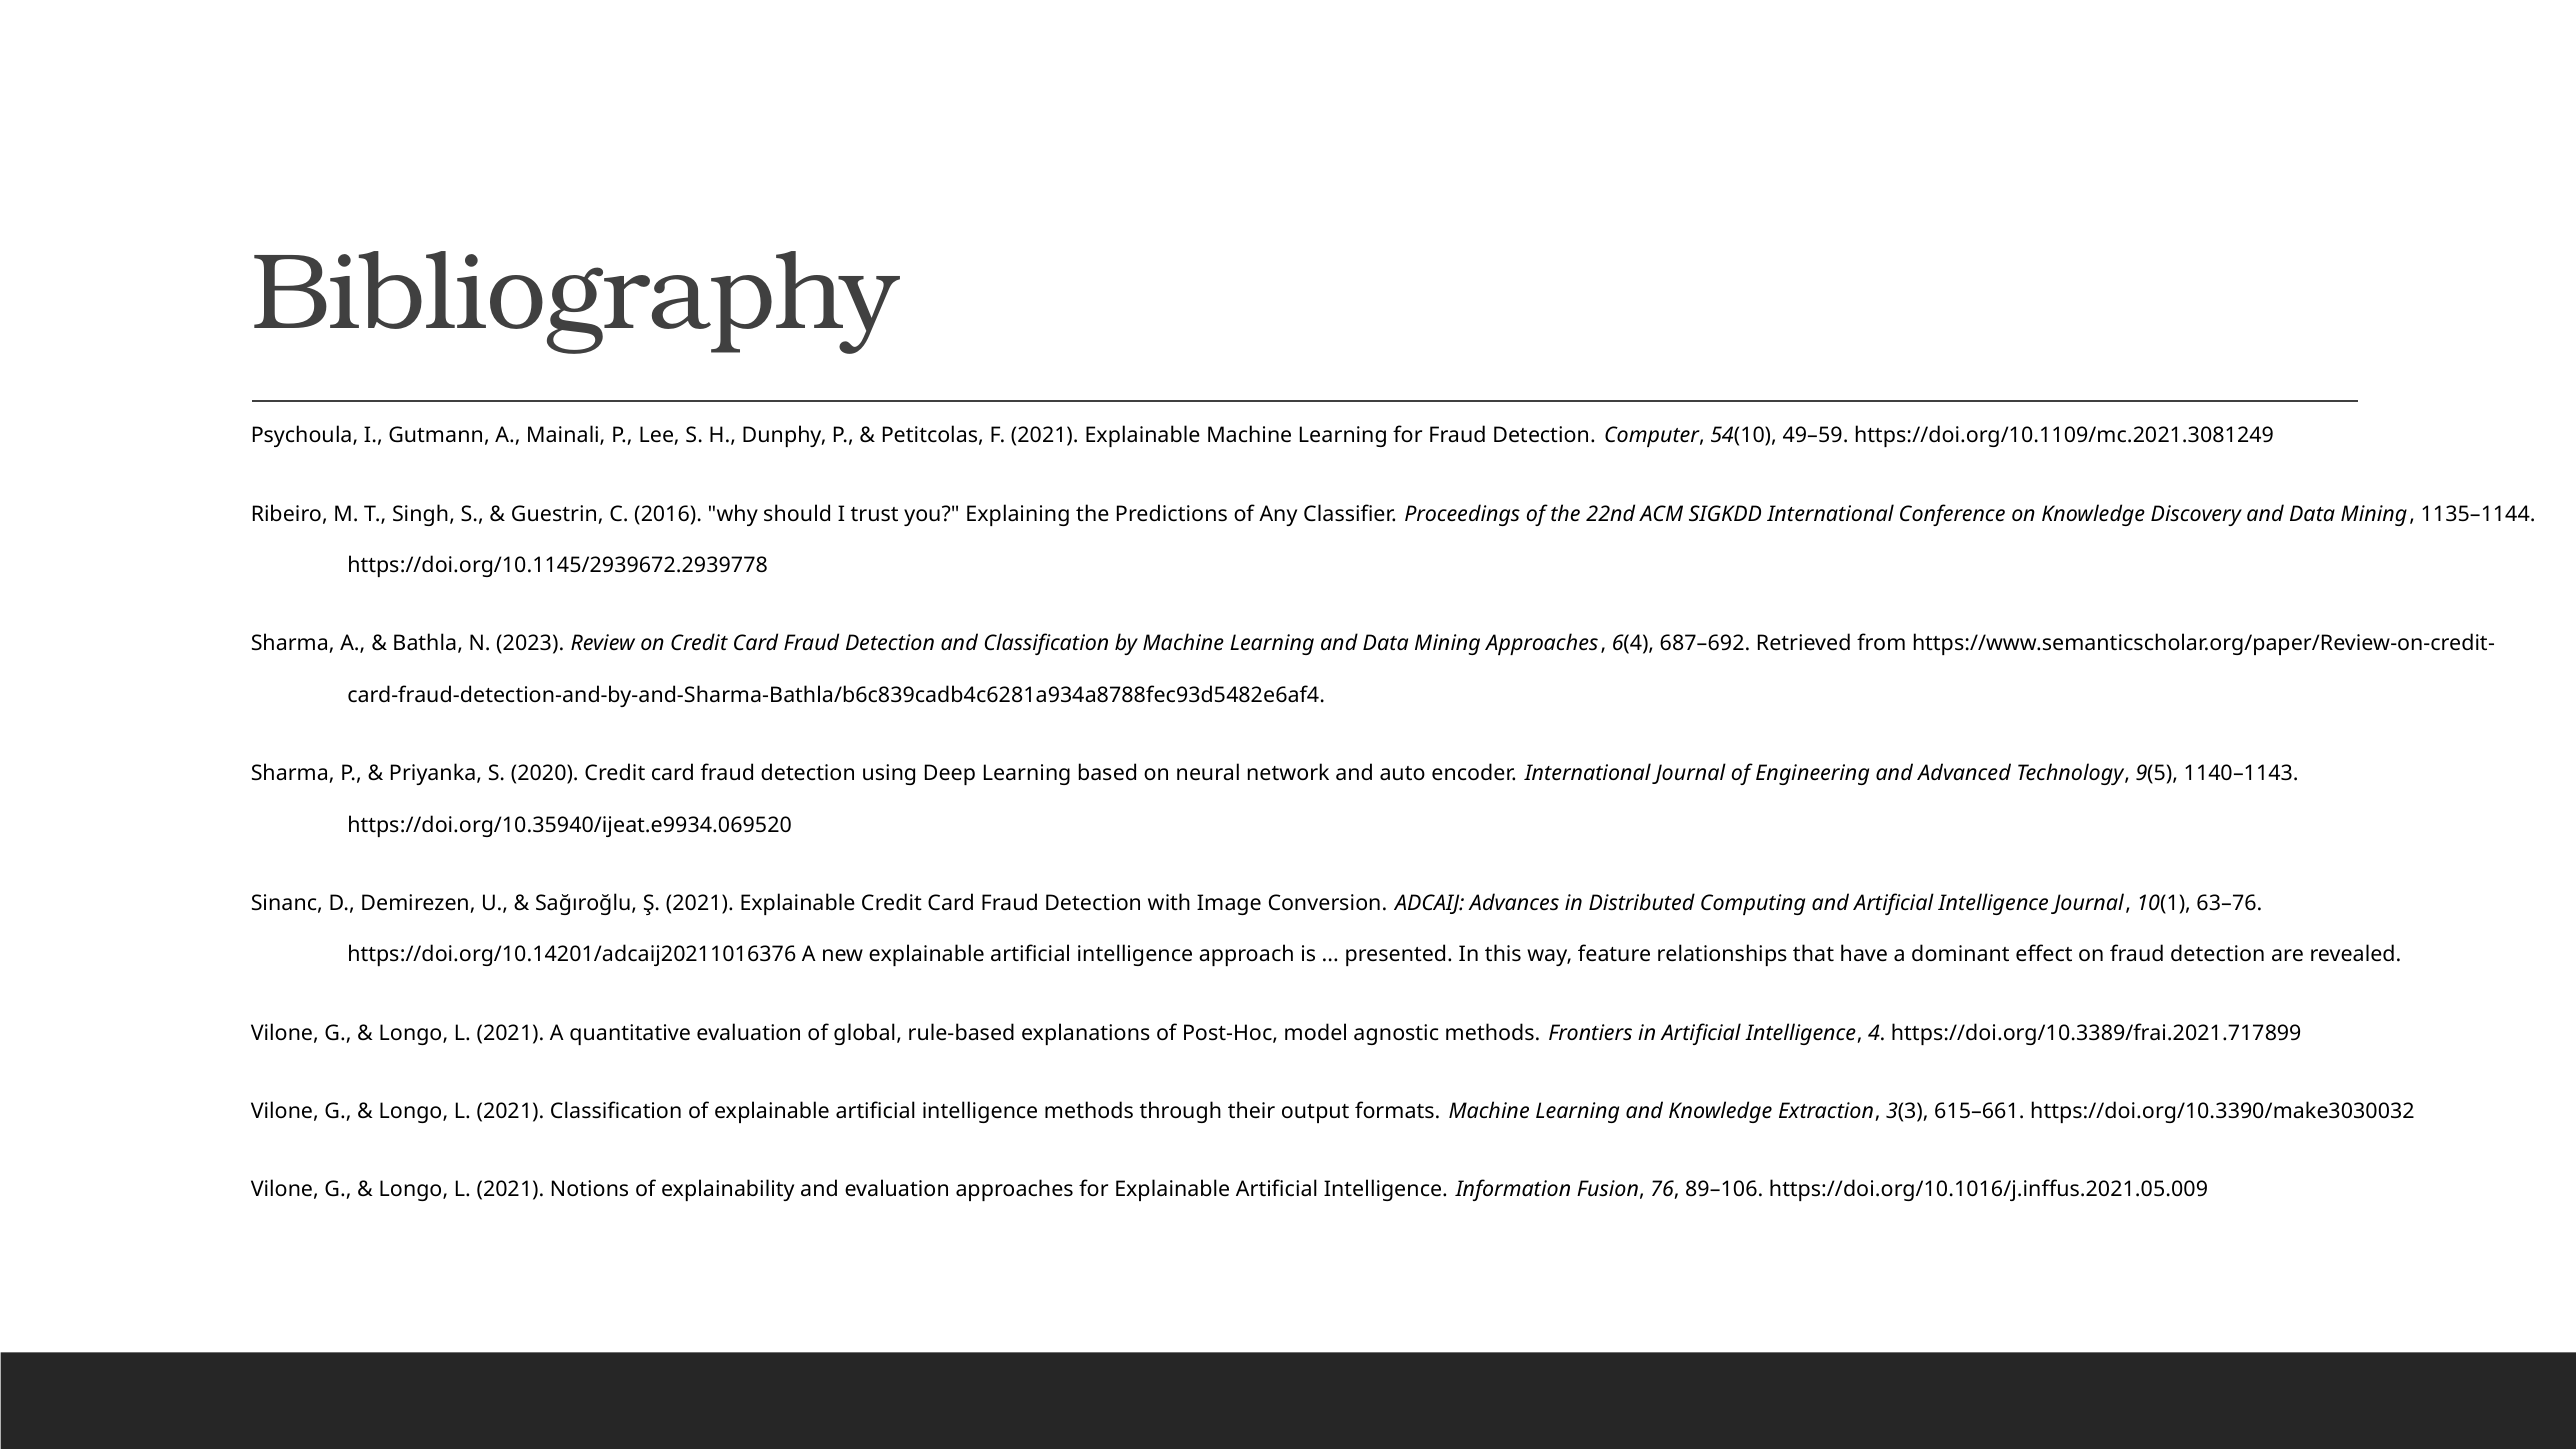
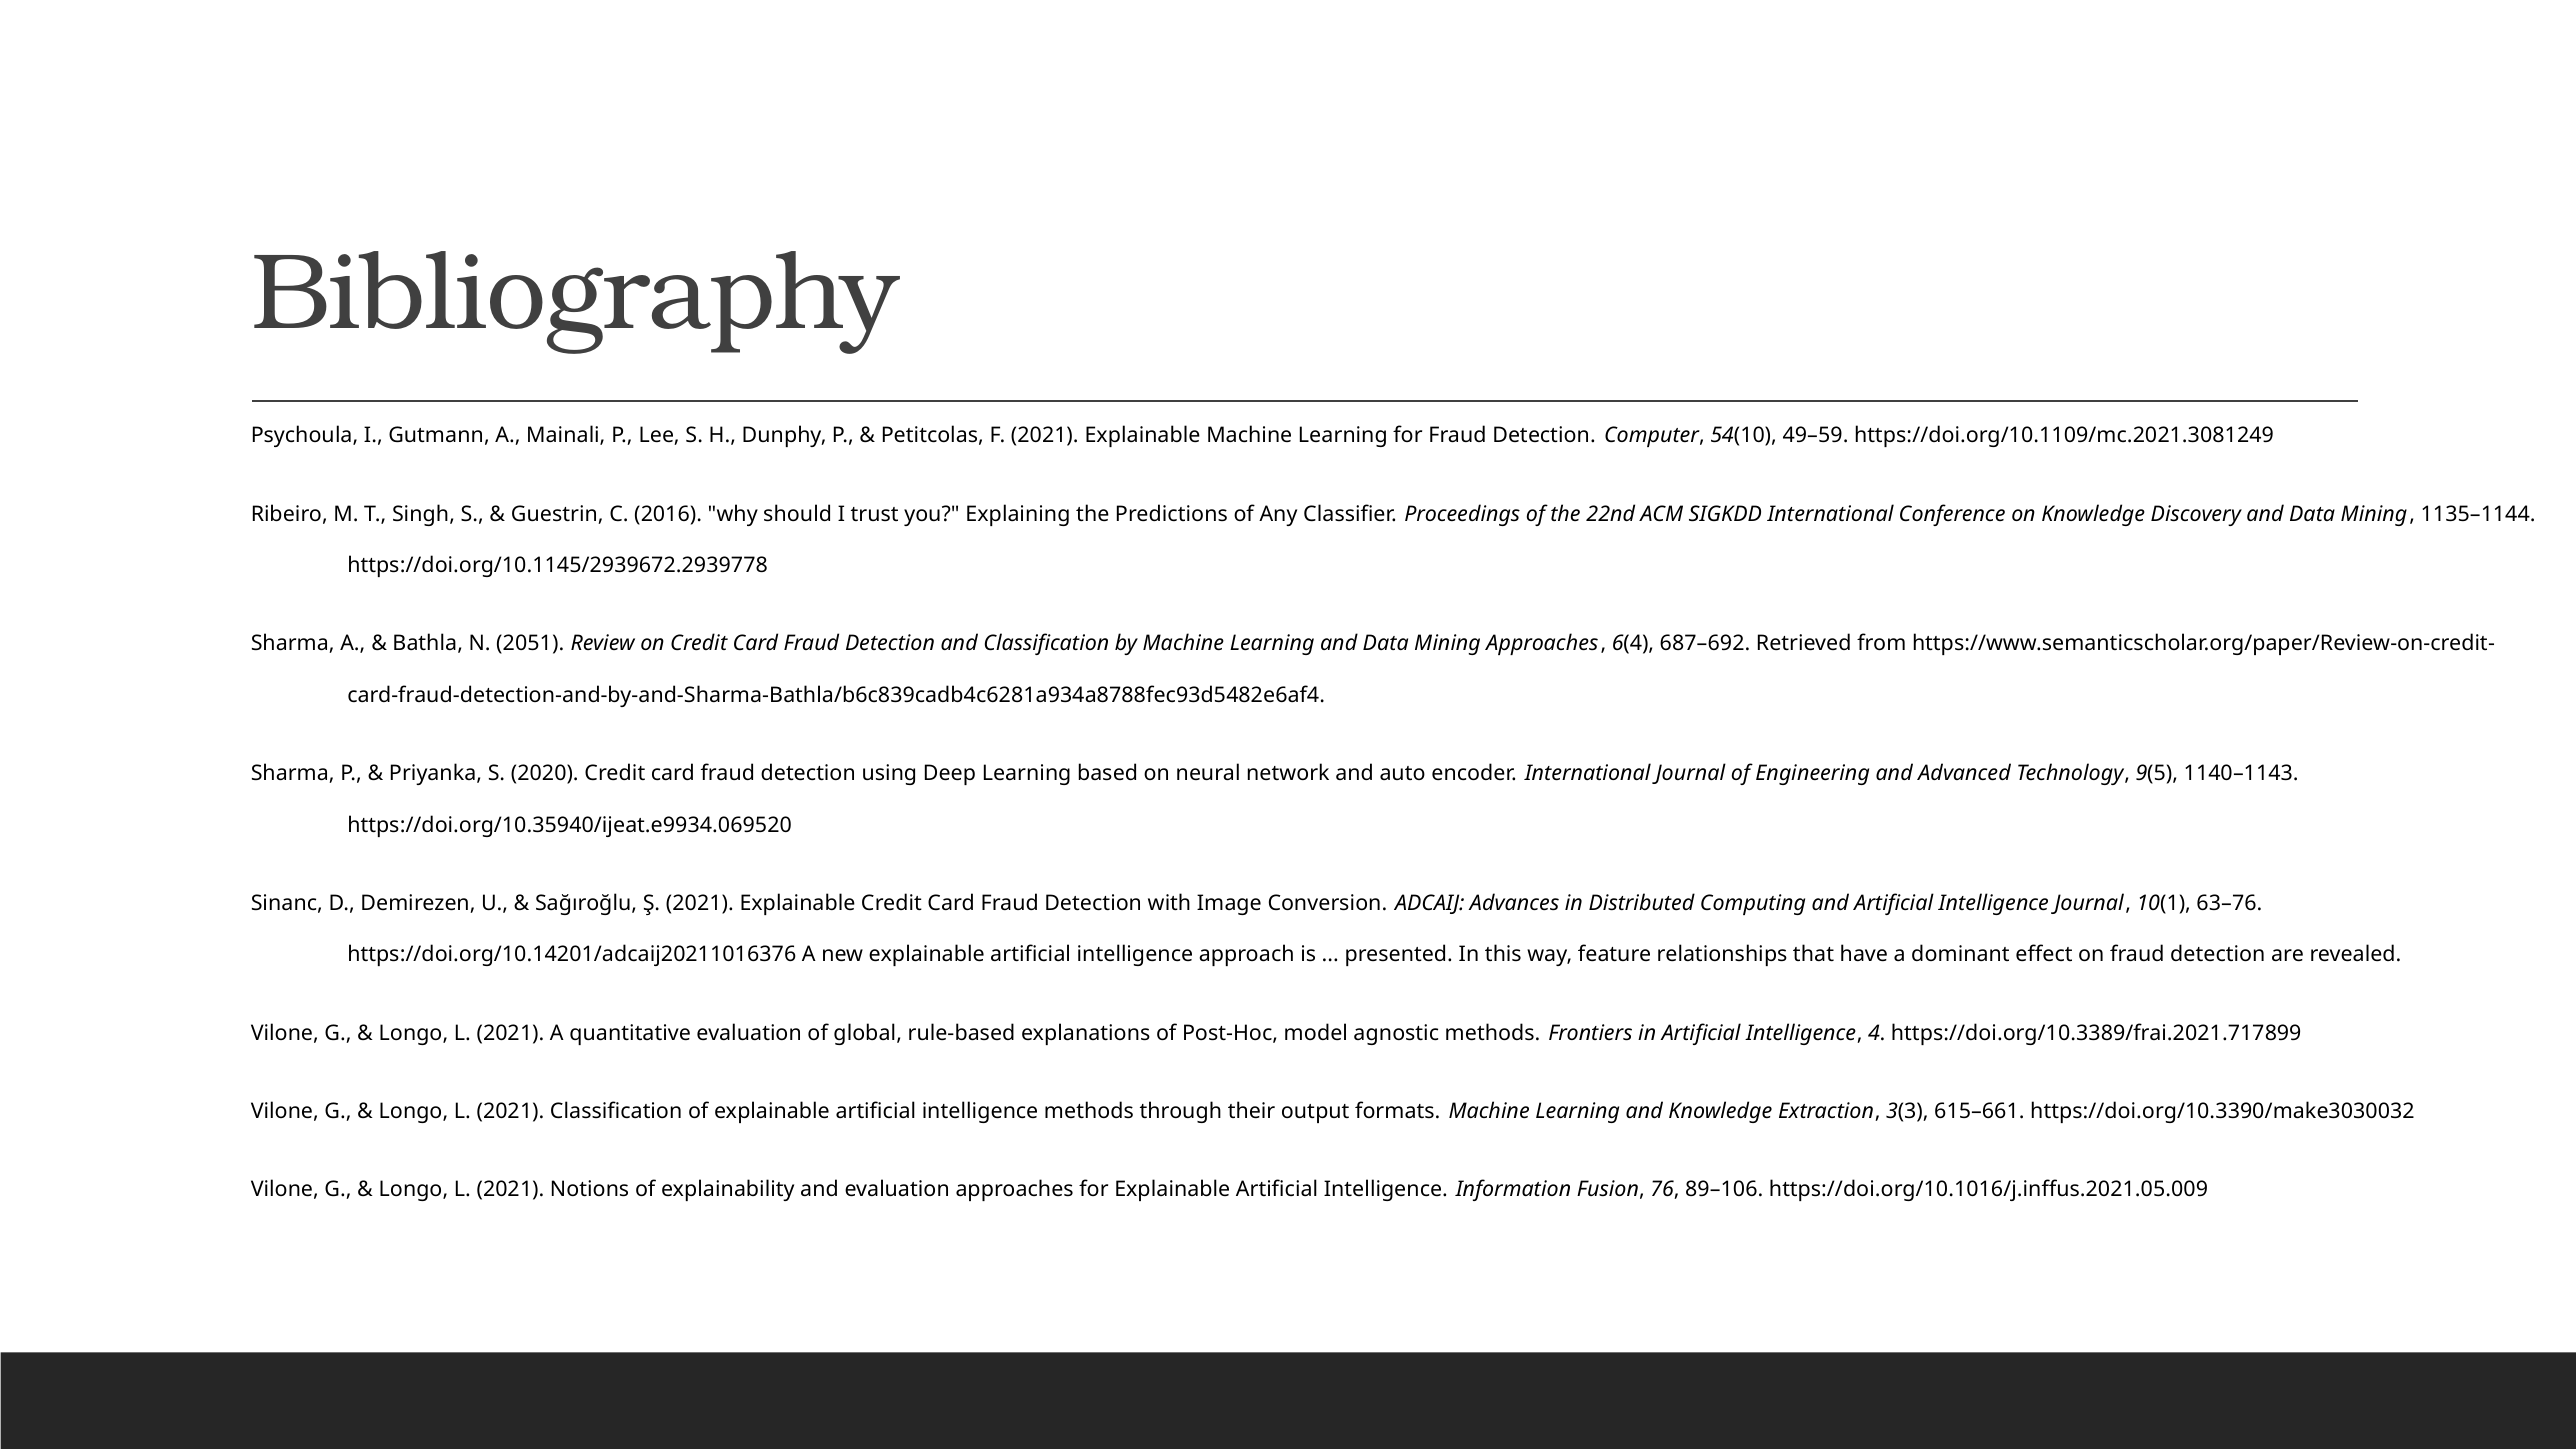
2023: 2023 -> 2051
